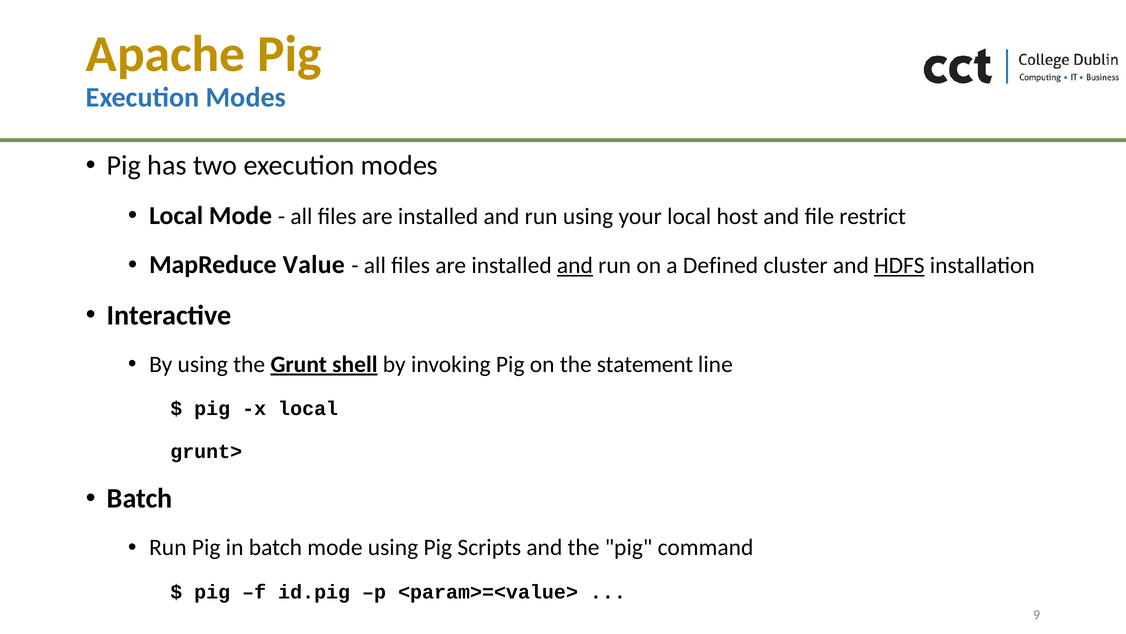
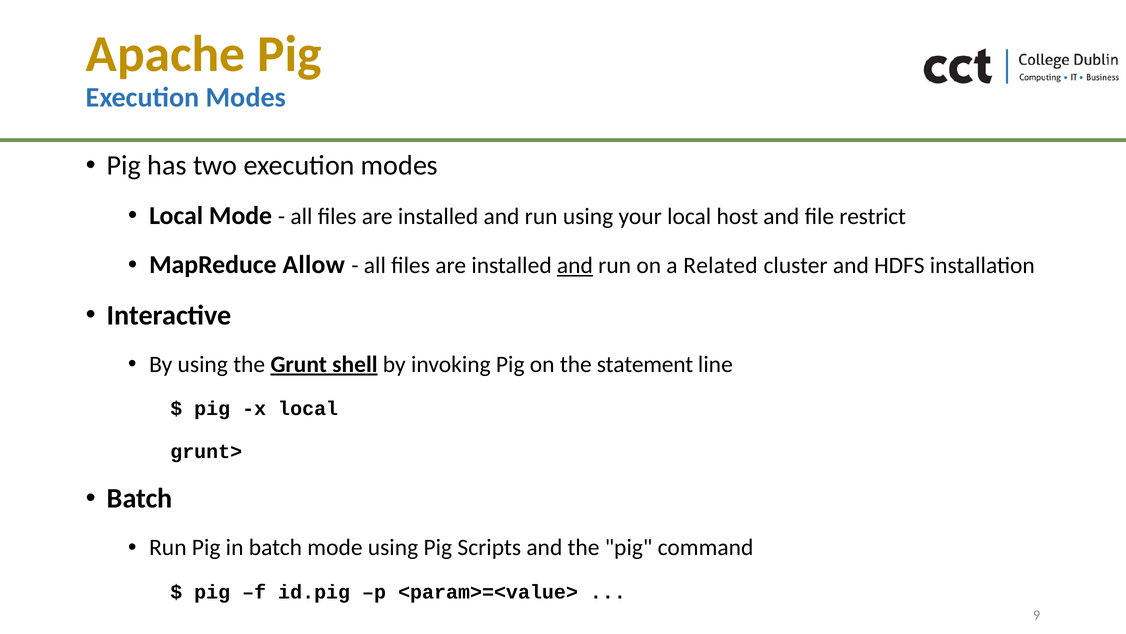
Value: Value -> Allow
Defined: Defined -> Related
HDFS underline: present -> none
